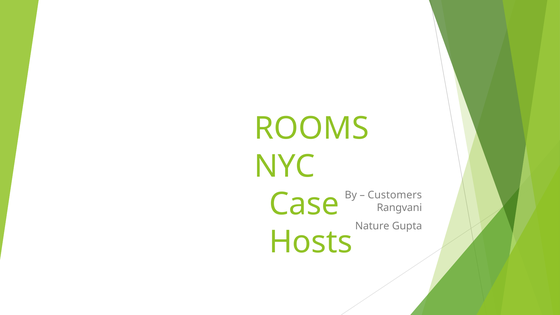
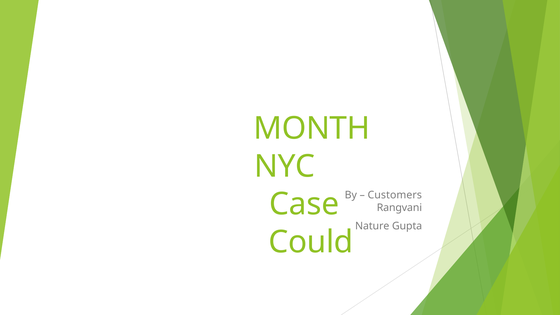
ROOMS: ROOMS -> MONTH
Hosts: Hosts -> Could
